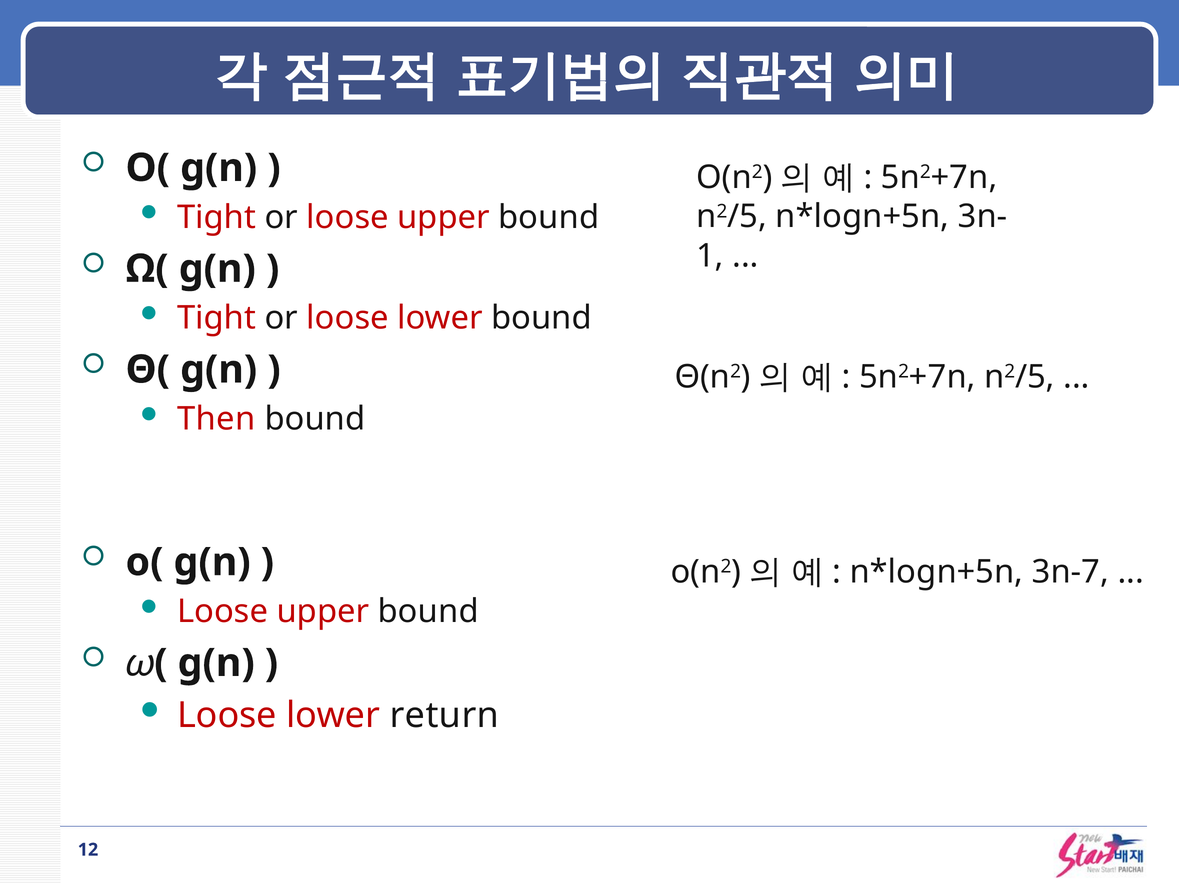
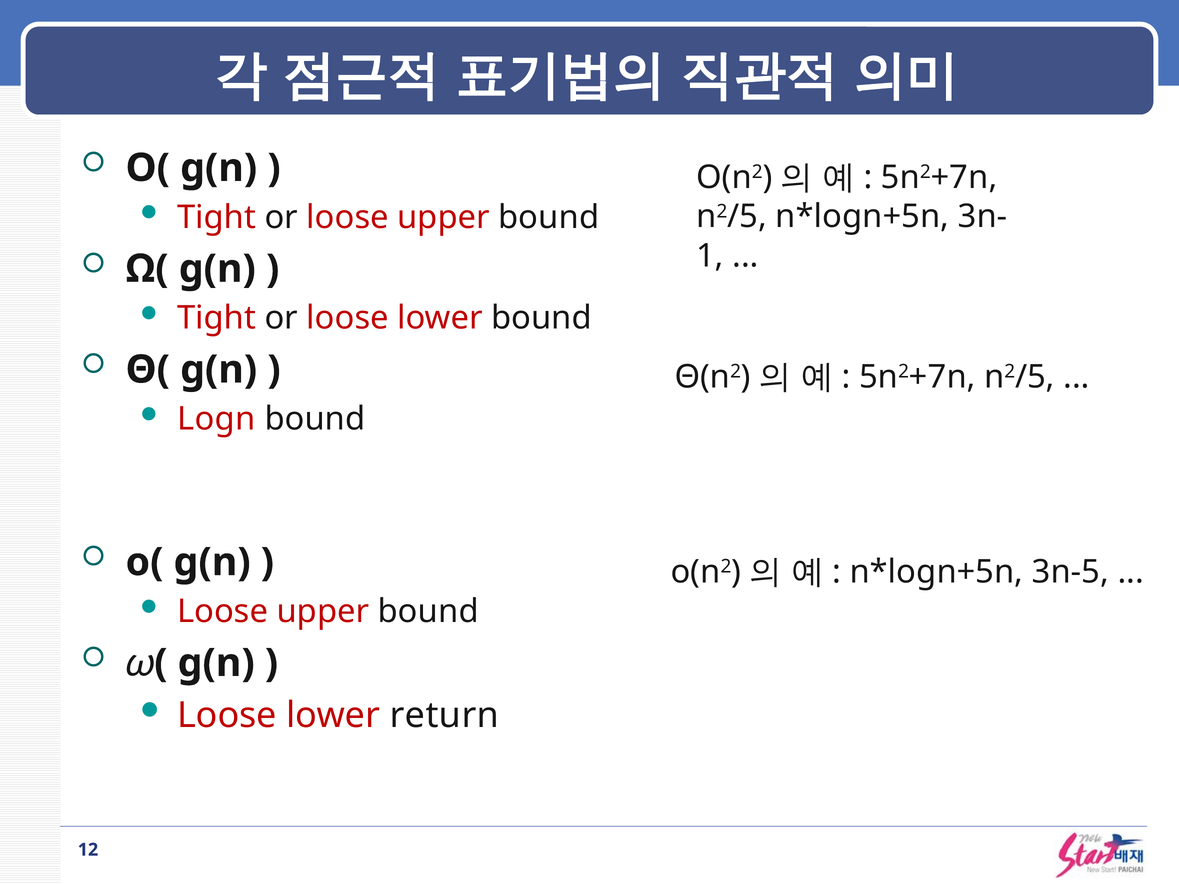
Then: Then -> Logn
3n-7: 3n-7 -> 3n-5
